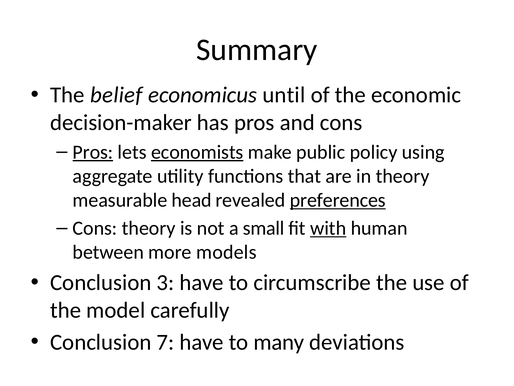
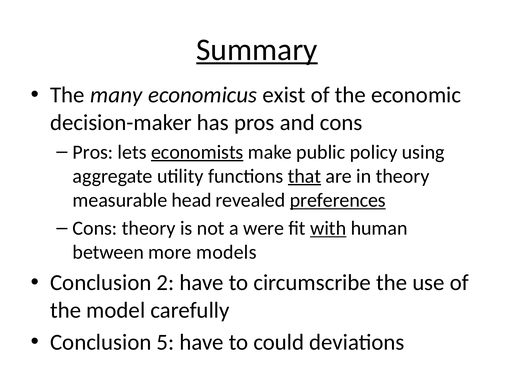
Summary underline: none -> present
belief: belief -> many
until: until -> exist
Pros at (93, 152) underline: present -> none
that underline: none -> present
small: small -> were
3: 3 -> 2
7: 7 -> 5
many: many -> could
